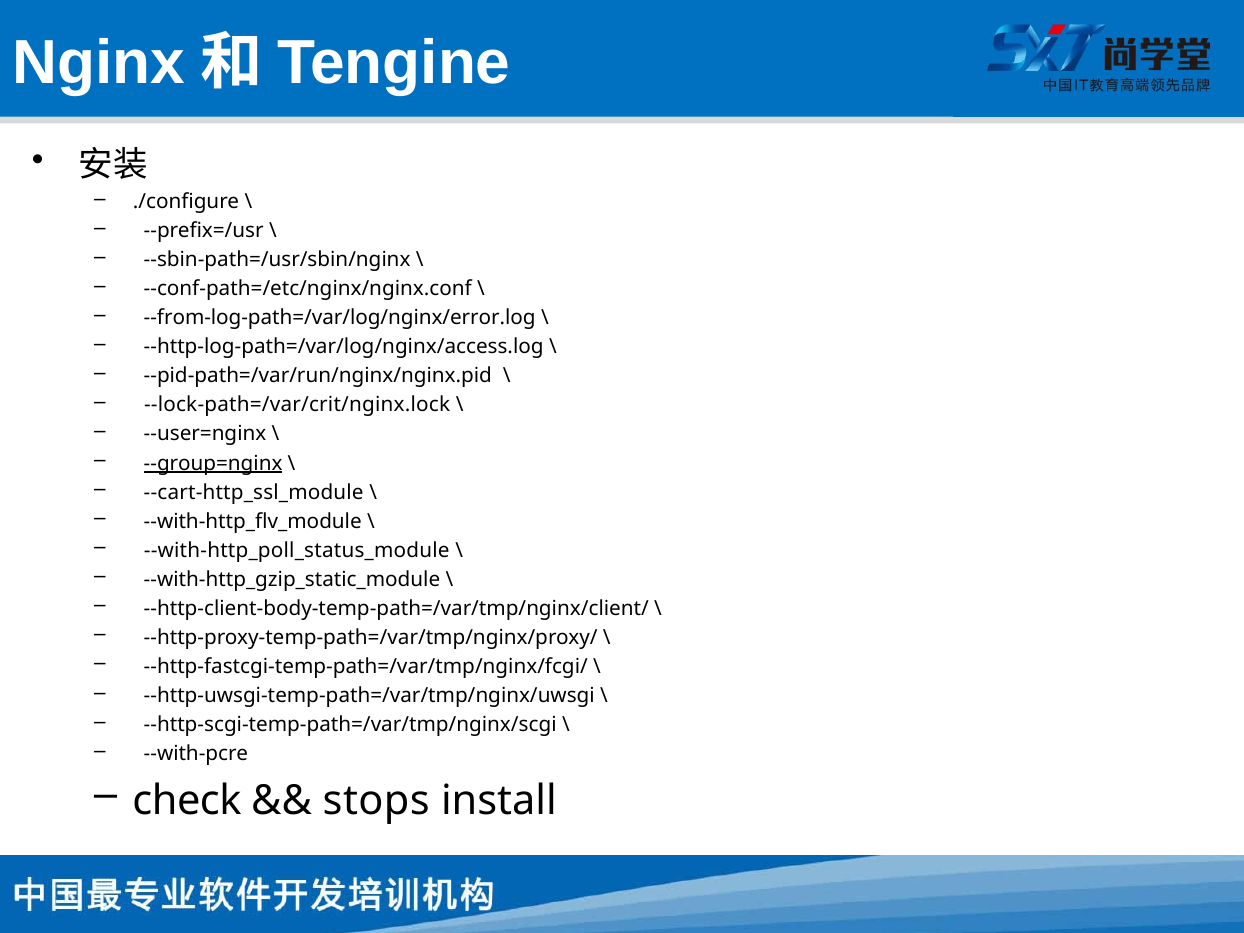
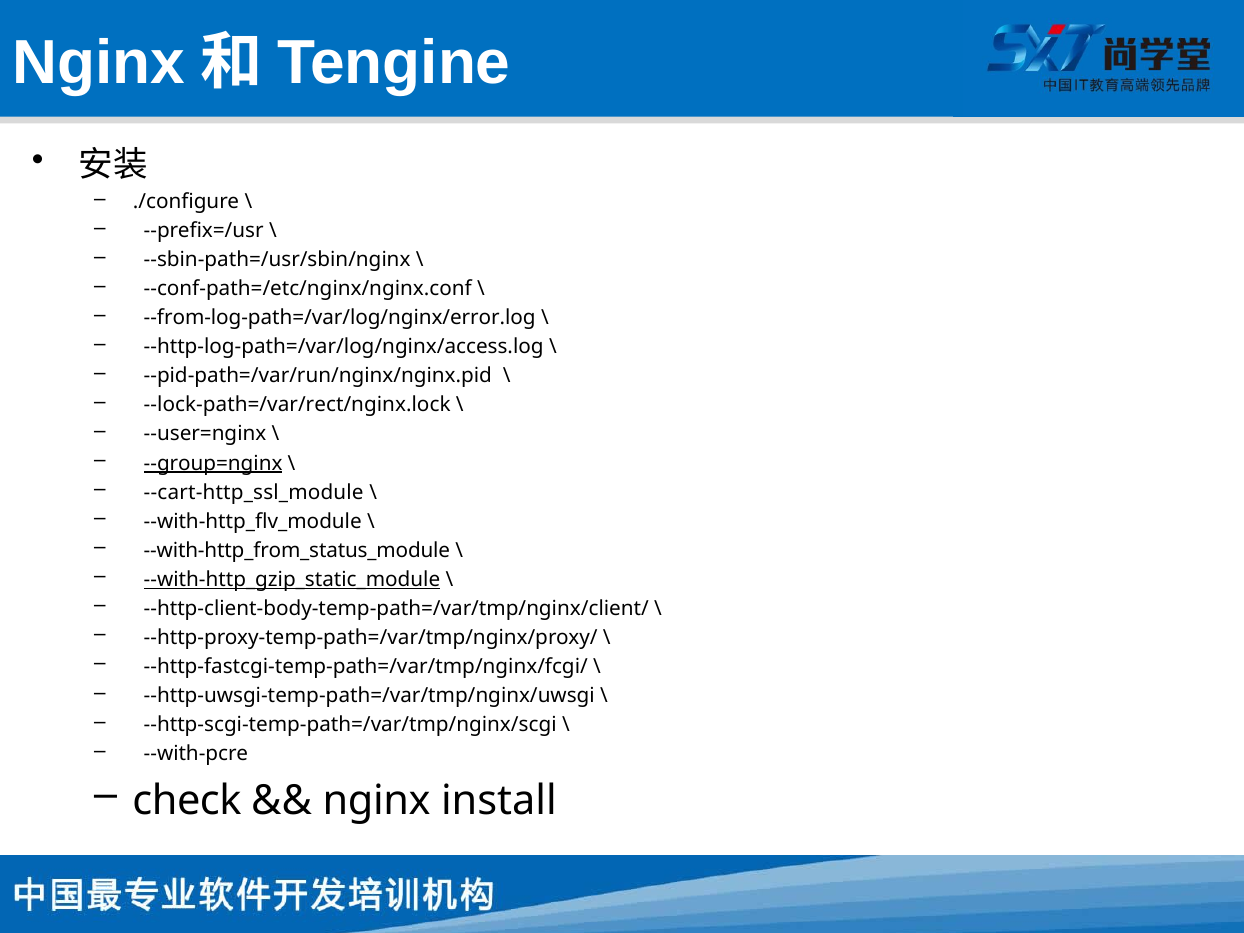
--lock-path=/var/crit/nginx.lock: --lock-path=/var/crit/nginx.lock -> --lock-path=/var/rect/nginx.lock
--with-http_poll_status_module: --with-http_poll_status_module -> --with-http_from_status_module
--with-http_gzip_static_module underline: none -> present
stops at (376, 801): stops -> nginx
